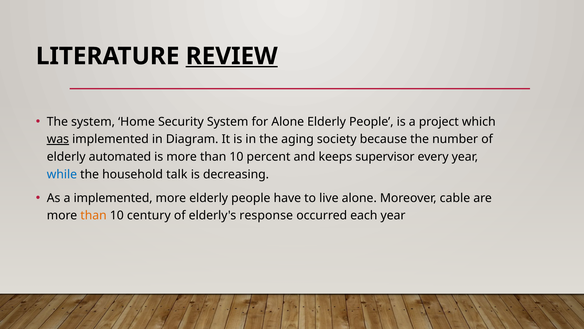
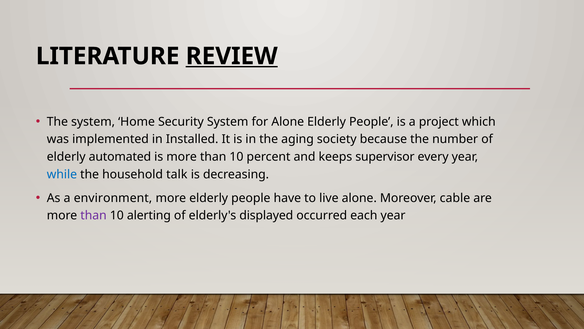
was underline: present -> none
Diagram: Diagram -> Installed
a implemented: implemented -> environment
than at (94, 215) colour: orange -> purple
century: century -> alerting
response: response -> displayed
